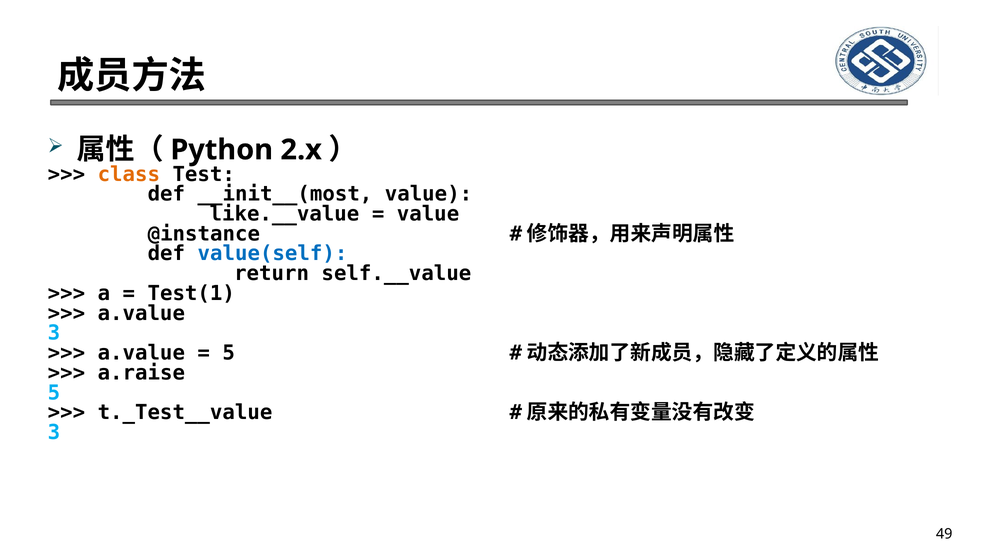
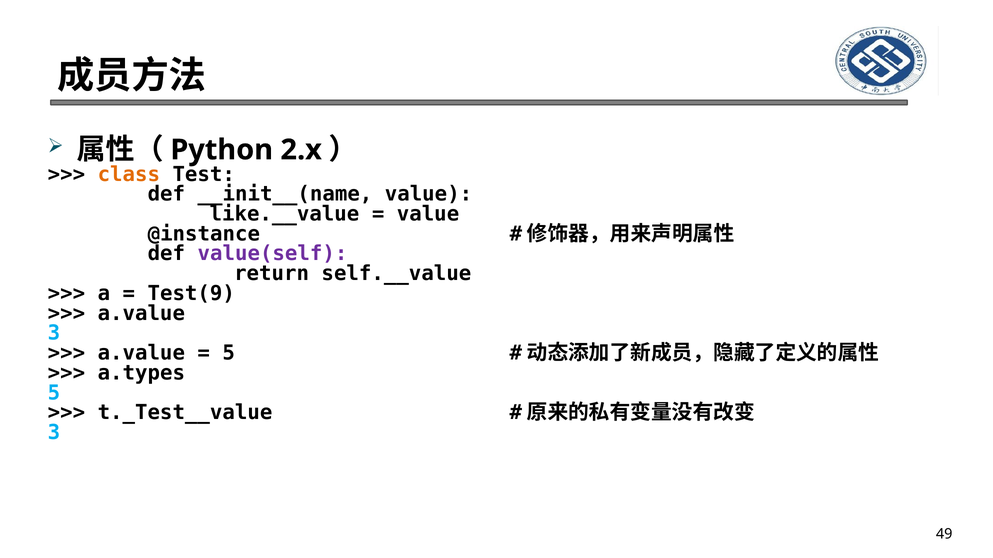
__init__(most: __init__(most -> __init__(name
value(self colour: blue -> purple
Test(1: Test(1 -> Test(9
a.raise: a.raise -> a.types
